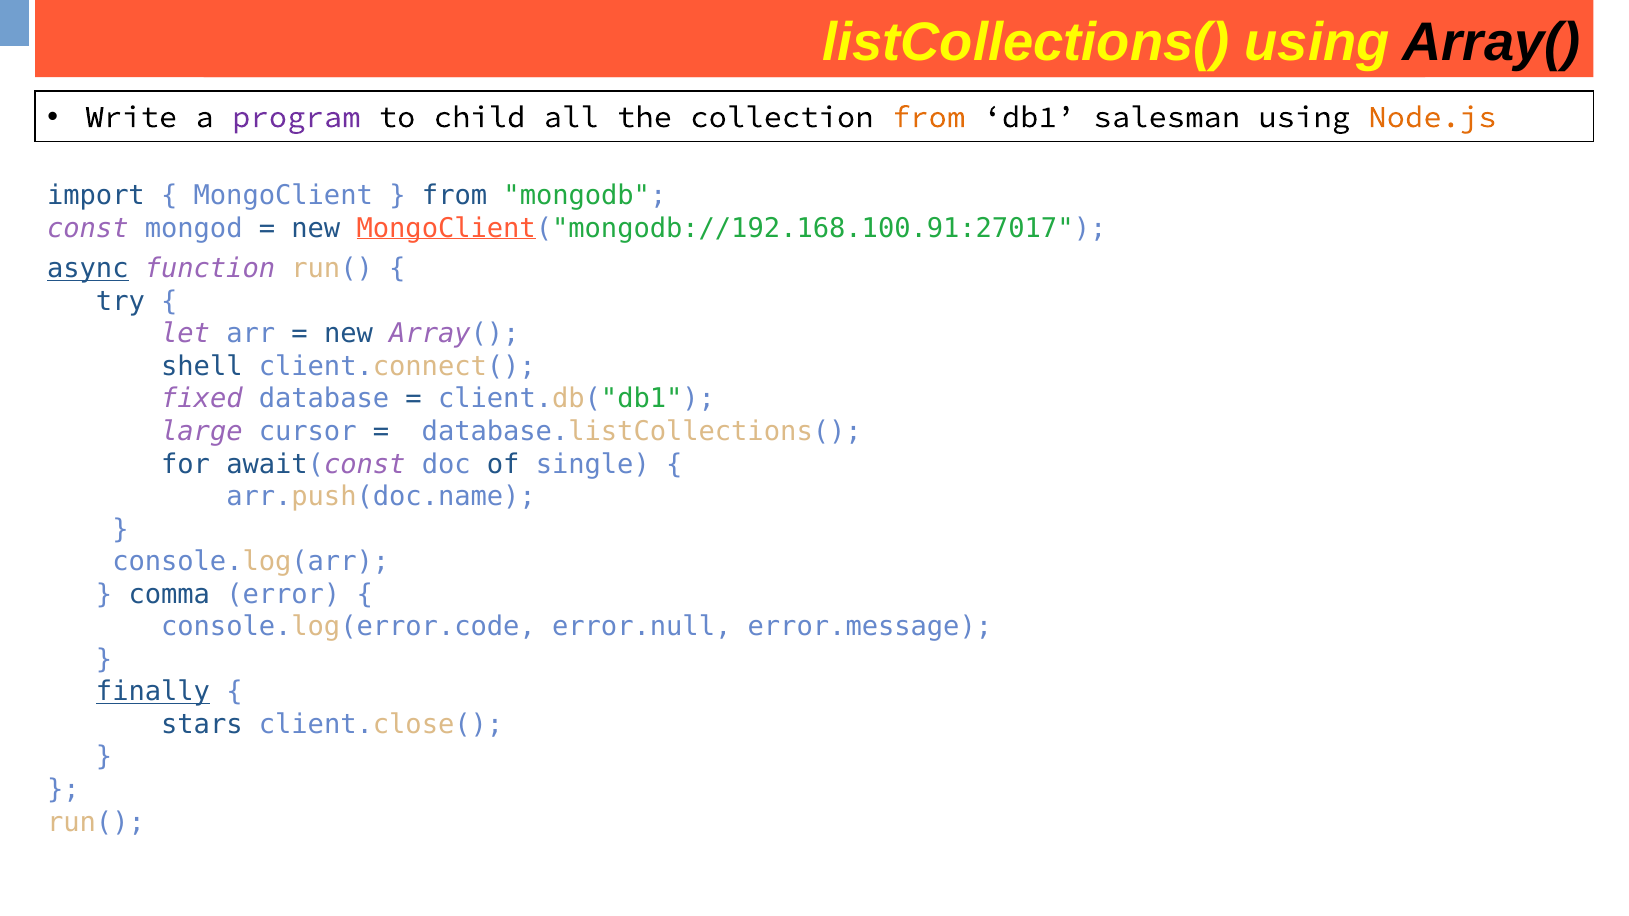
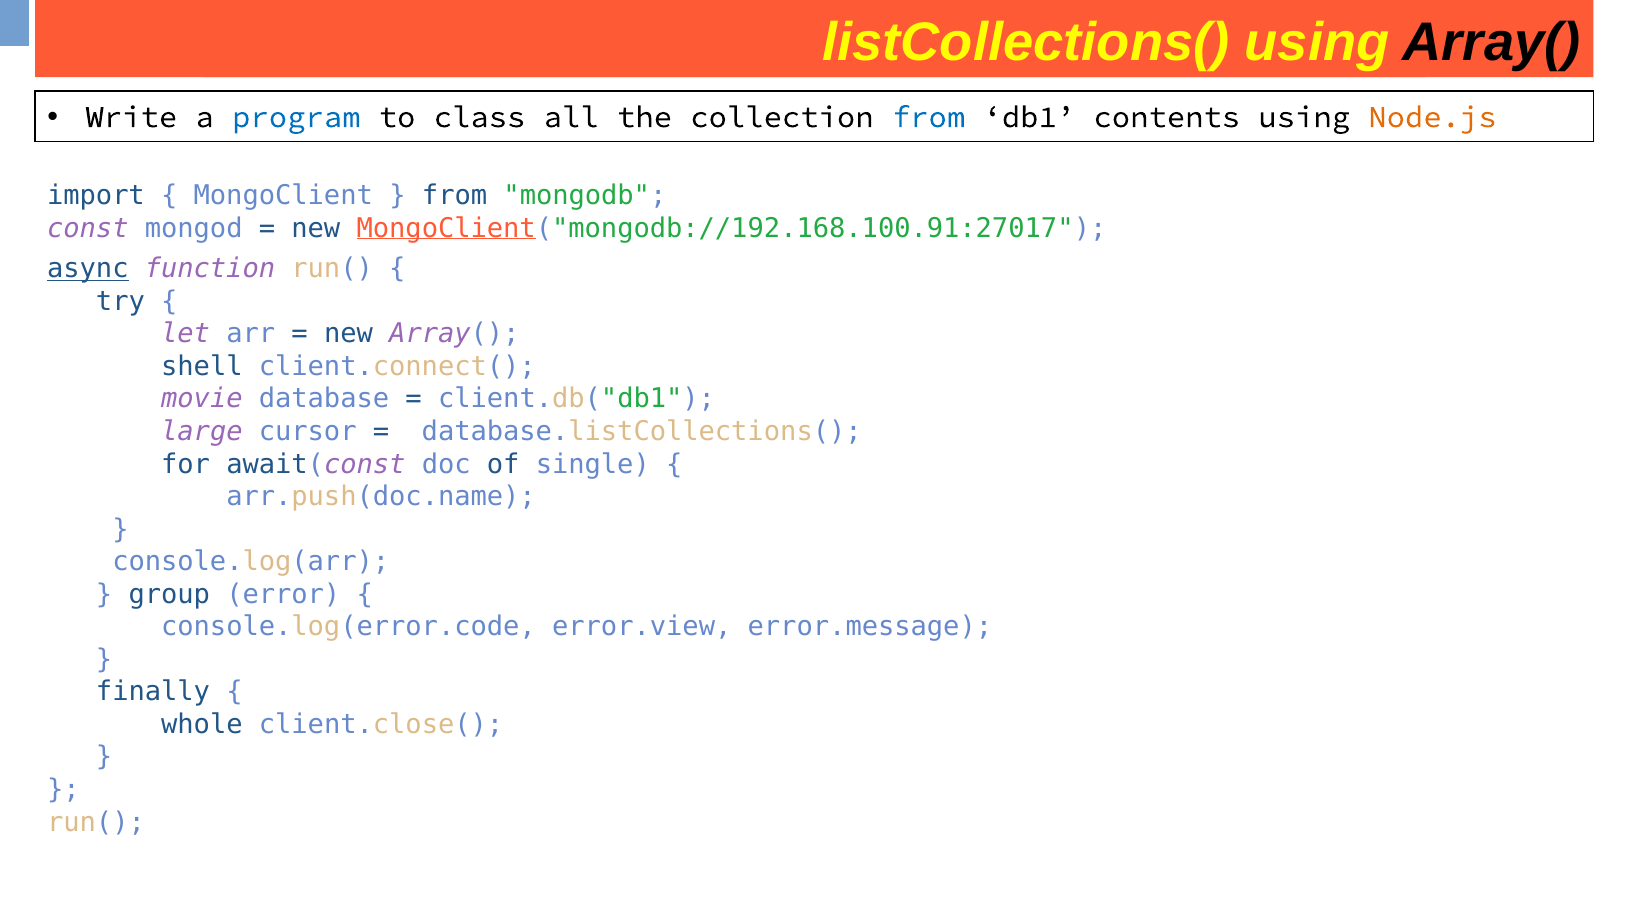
program colour: purple -> blue
child: child -> class
from at (929, 117) colour: orange -> blue
salesman: salesman -> contents
fixed: fixed -> movie
comma: comma -> group
error.null: error.null -> error.view
finally underline: present -> none
stars: stars -> whole
